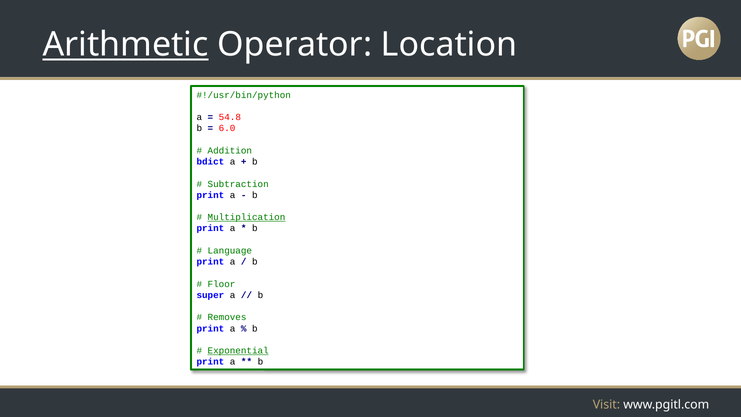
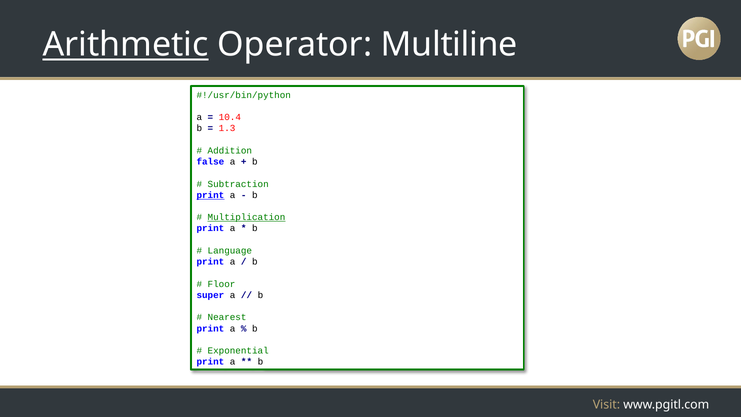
Location: Location -> Multiline
54.8: 54.8 -> 10.4
6.0: 6.0 -> 1.3
bdict: bdict -> false
print at (210, 195) underline: none -> present
Removes: Removes -> Nearest
Exponential underline: present -> none
